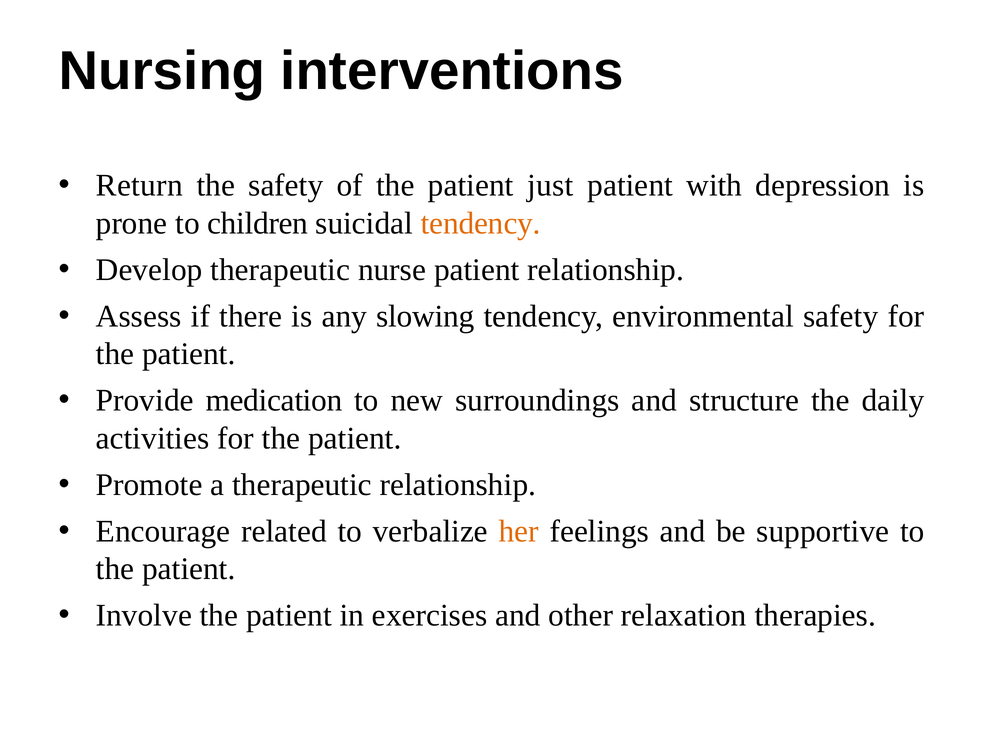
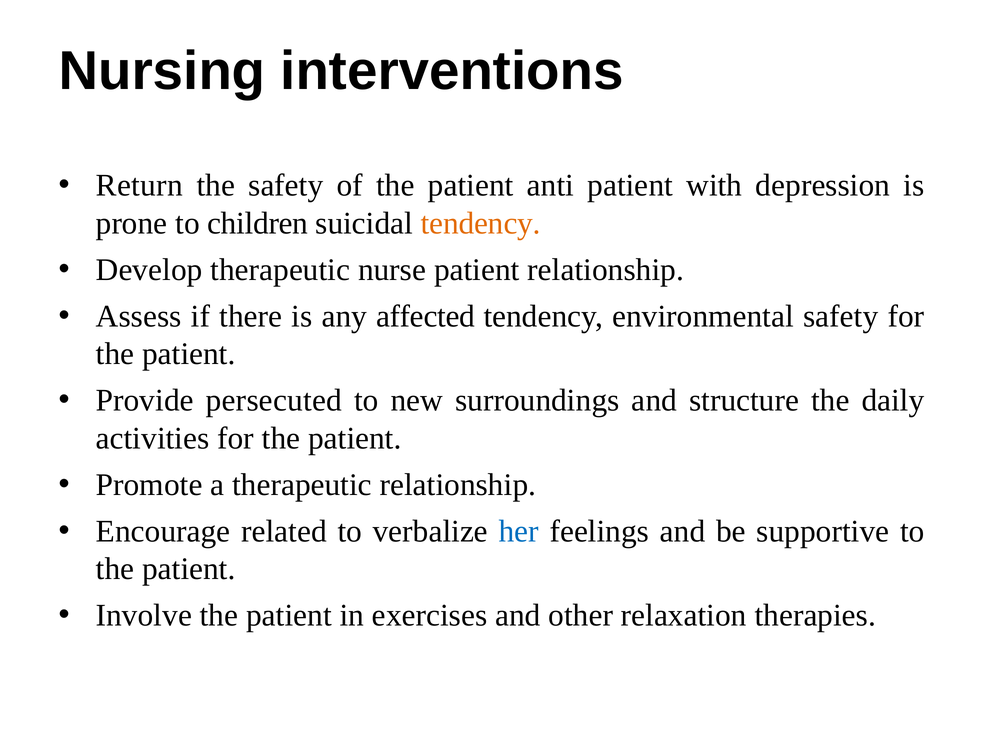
just: just -> anti
slowing: slowing -> affected
medication: medication -> persecuted
her colour: orange -> blue
